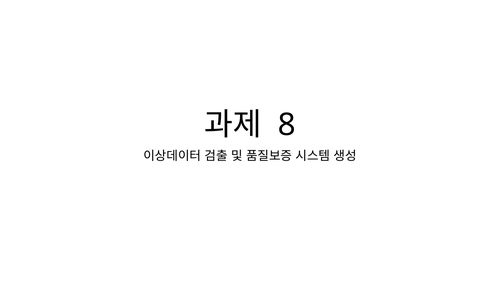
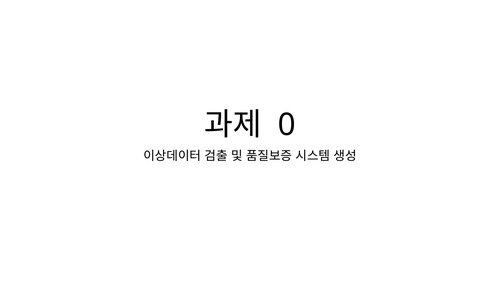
8: 8 -> 0
